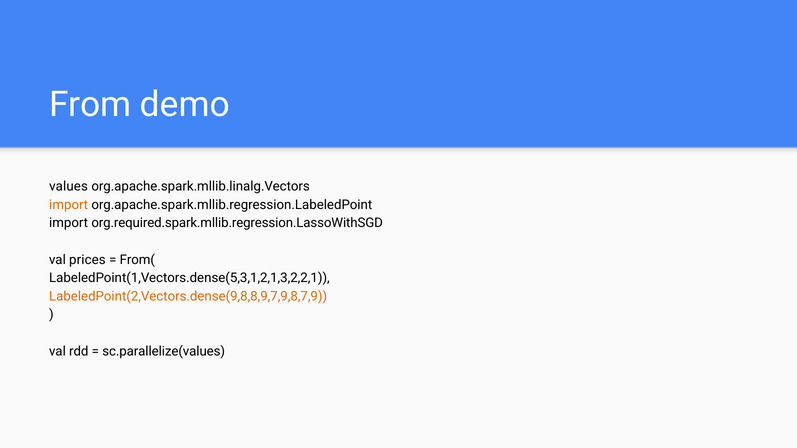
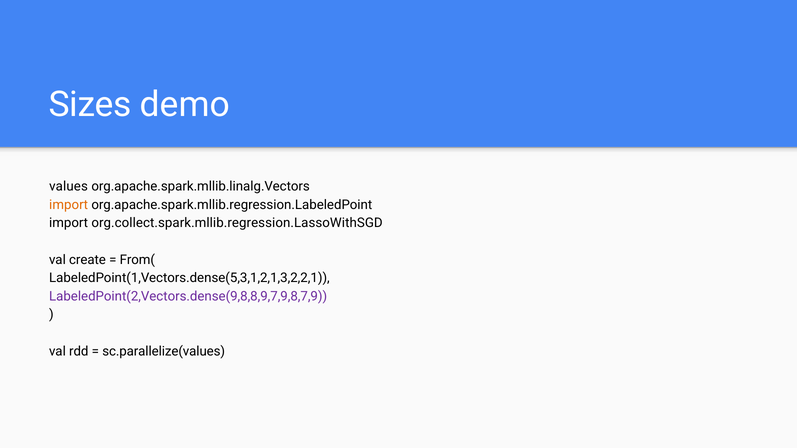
From: From -> Sizes
org.required.spark.mllib.regression.LassoWithSGD: org.required.spark.mllib.regression.LassoWithSGD -> org.collect.spark.mllib.regression.LassoWithSGD
prices: prices -> create
LabeledPoint(2,Vectors.dense(9,8,8,9,7,9,8,7,9 colour: orange -> purple
